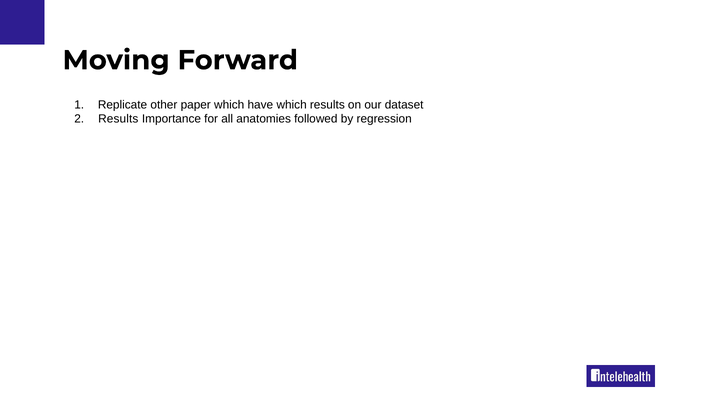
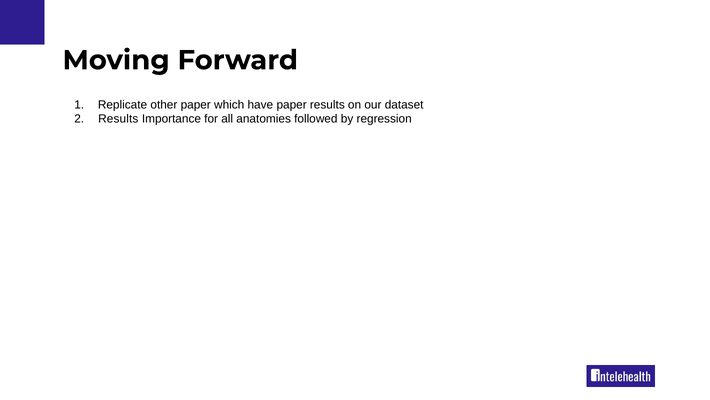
have which: which -> paper
